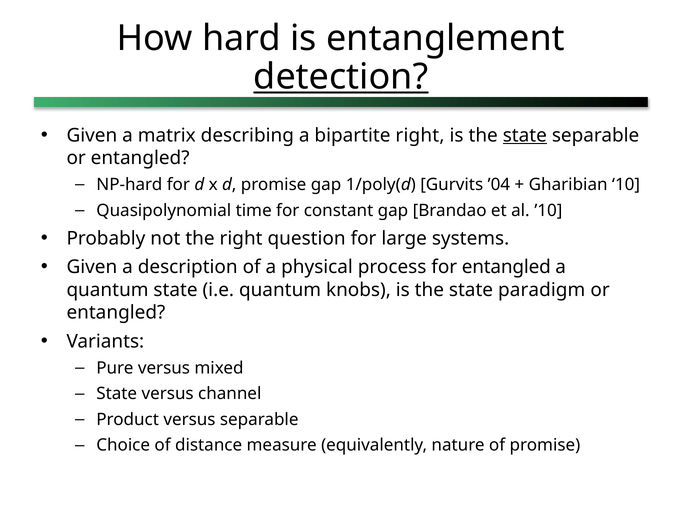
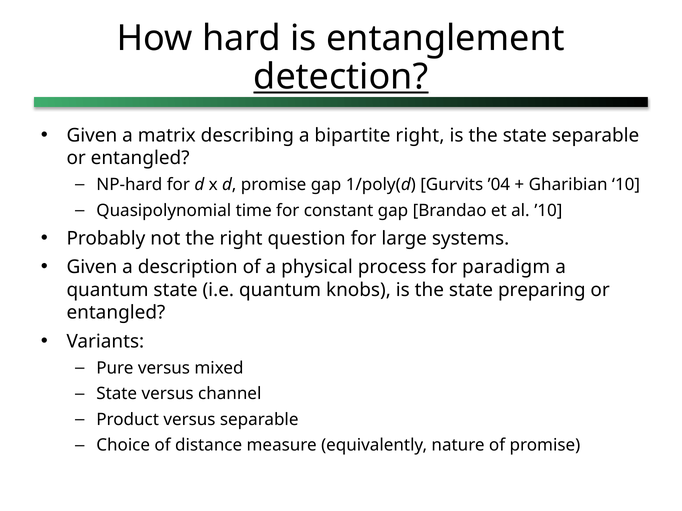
state at (525, 135) underline: present -> none
for entangled: entangled -> paradigm
paradigm: paradigm -> preparing
